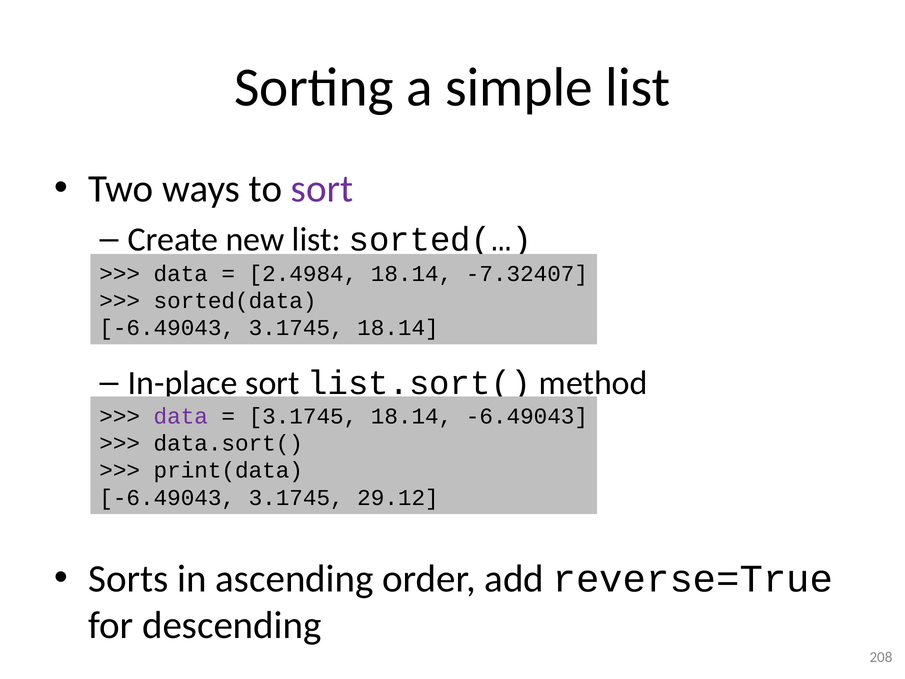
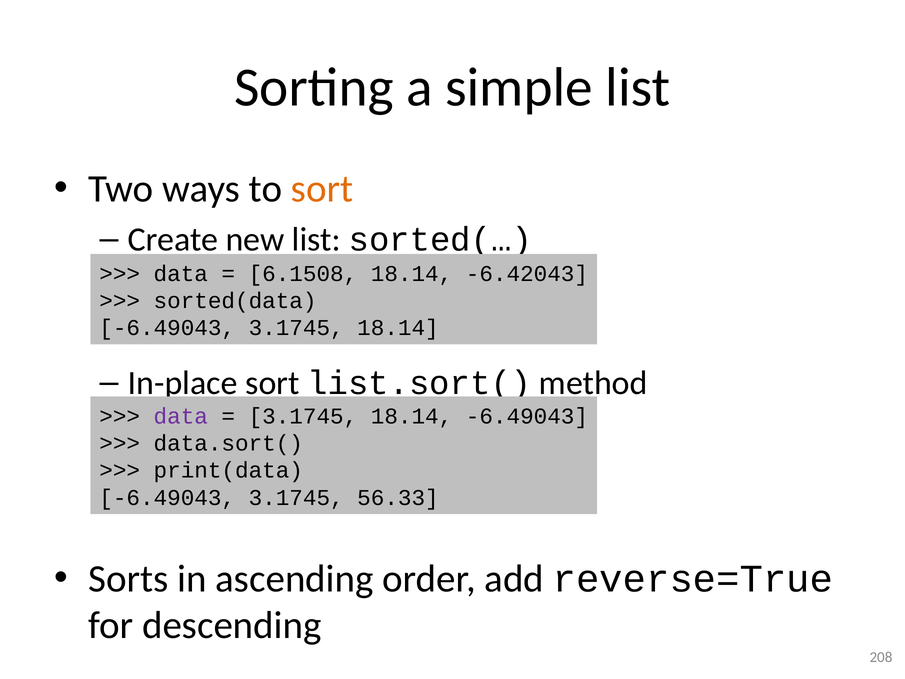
sort at (322, 189) colour: purple -> orange
2.4984: 2.4984 -> 6.1508
-7.32407: -7.32407 -> -6.42043
29.12: 29.12 -> 56.33
